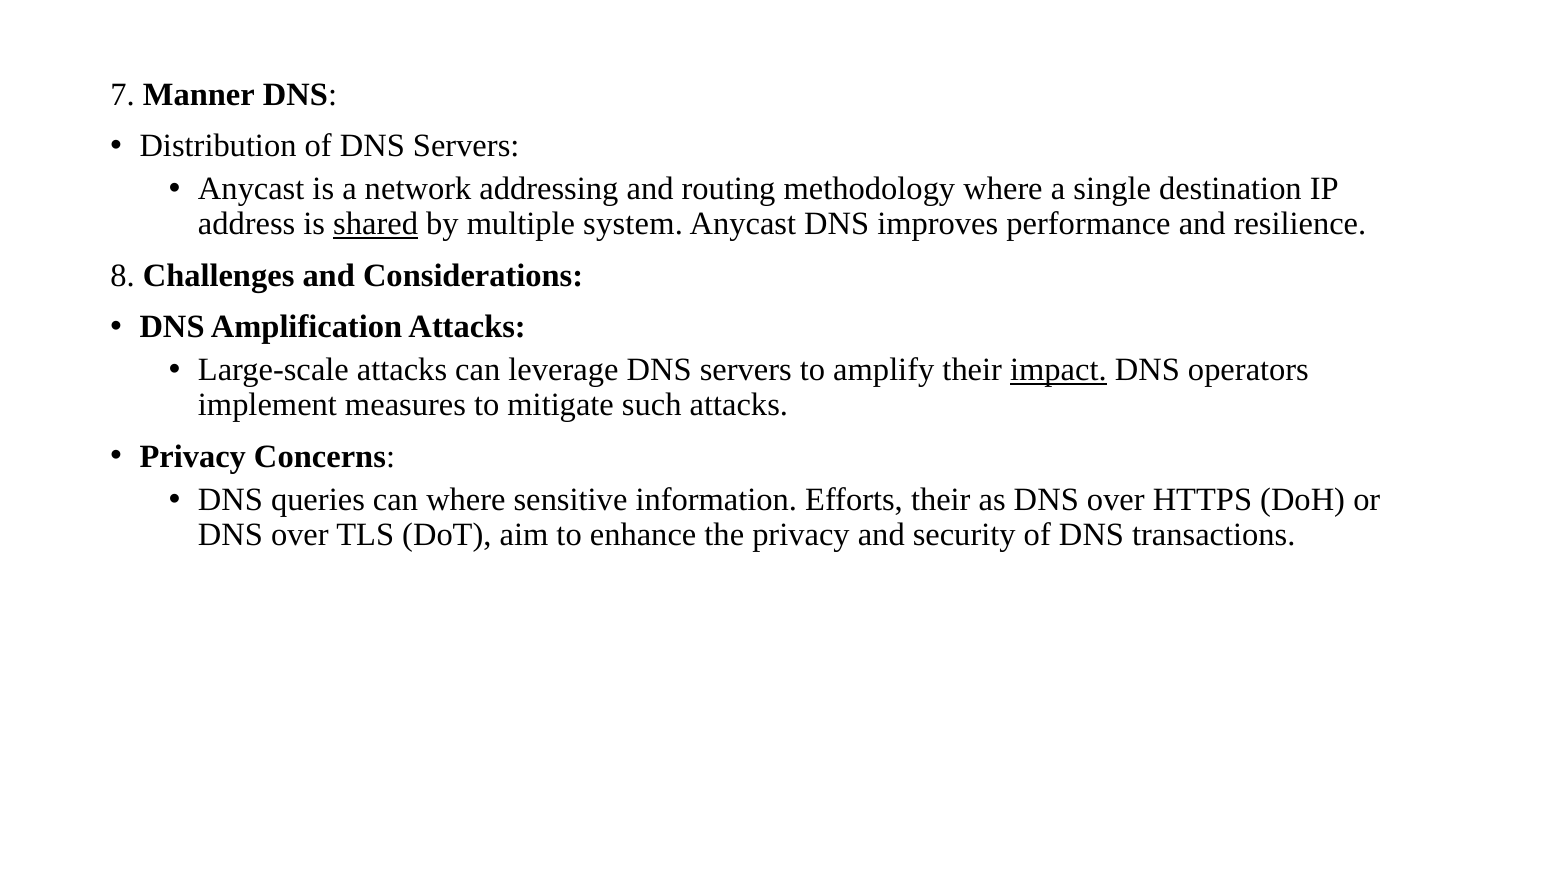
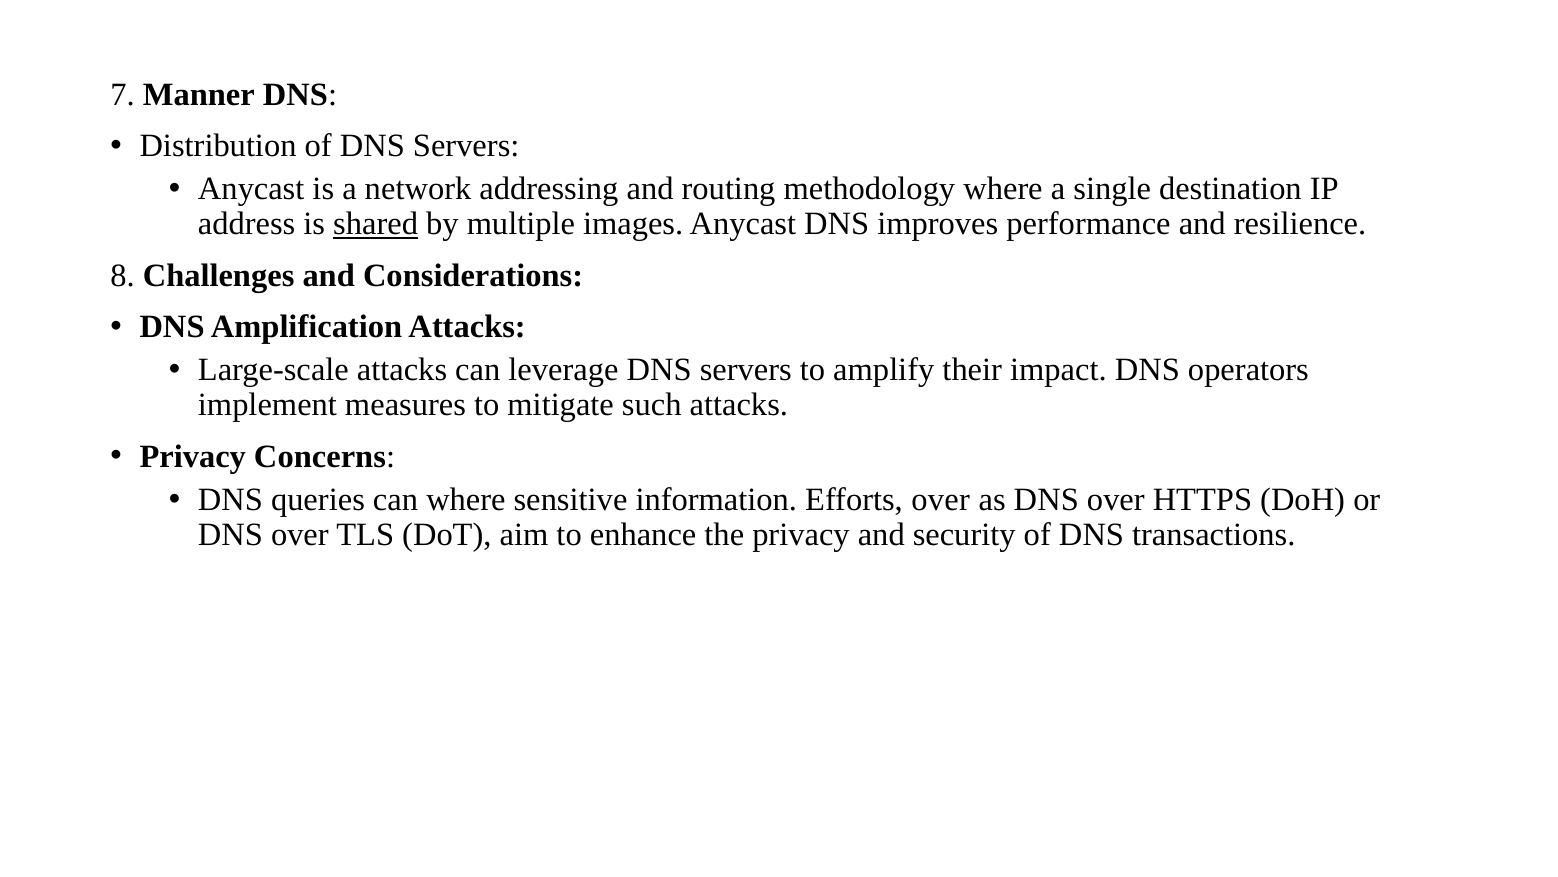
system: system -> images
impact underline: present -> none
Efforts their: their -> over
